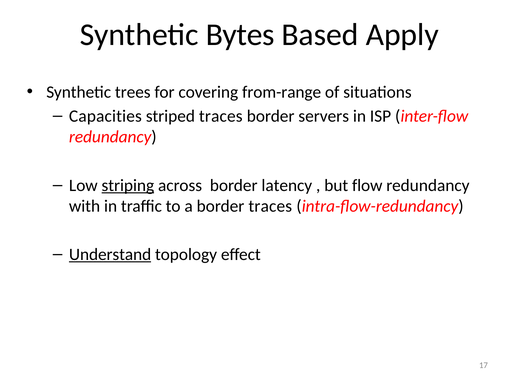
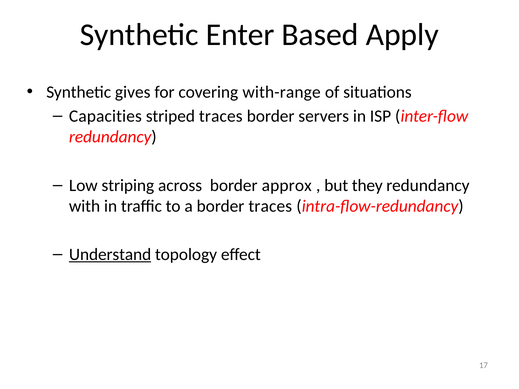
Bytes: Bytes -> Enter
trees: trees -> gives
from-range: from-range -> with-range
striping underline: present -> none
latency: latency -> approx
flow: flow -> they
